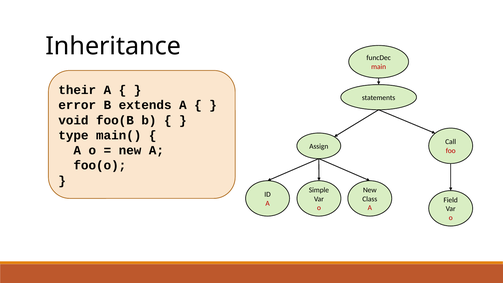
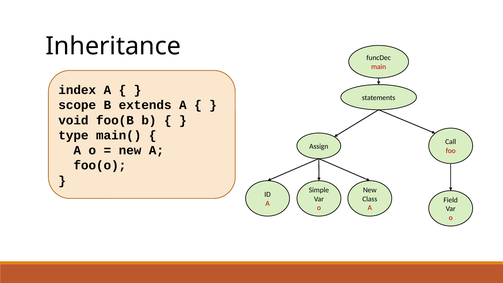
their: their -> index
error: error -> scope
